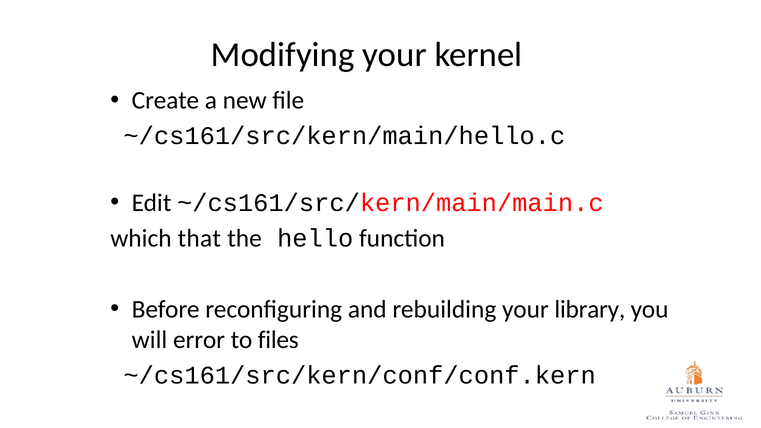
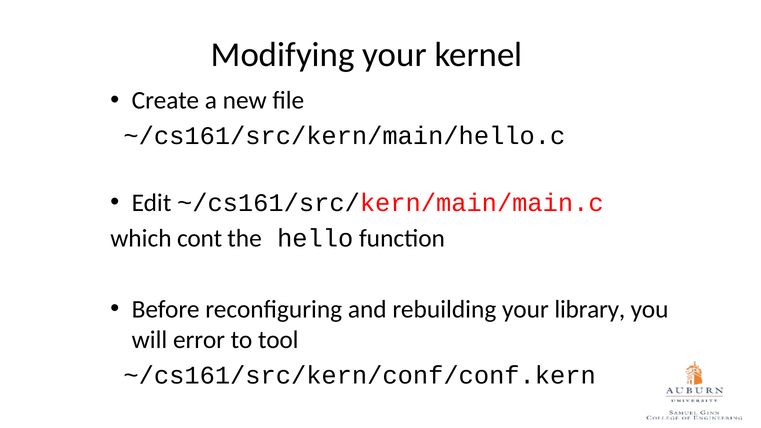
that: that -> cont
files: files -> tool
